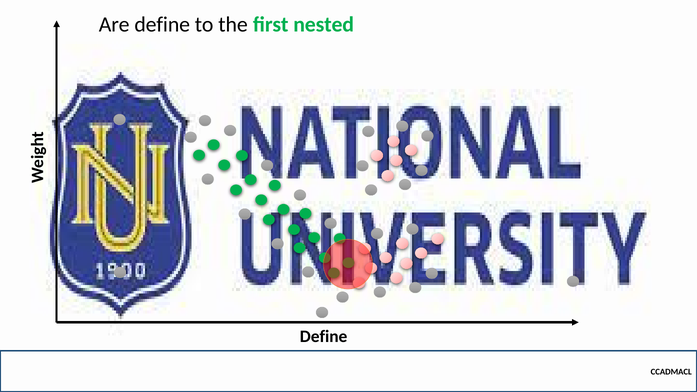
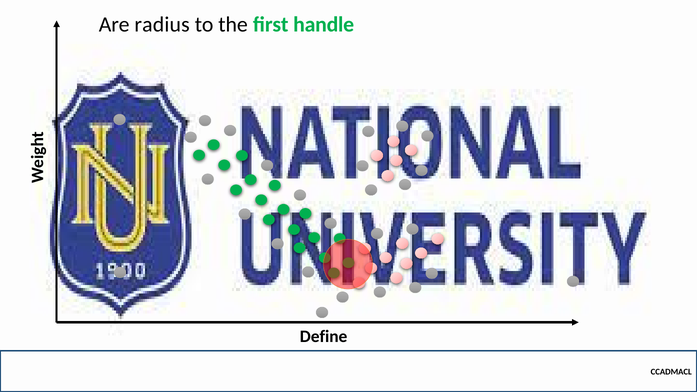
Are define: define -> radius
nested: nested -> handle
